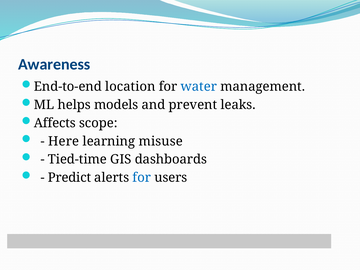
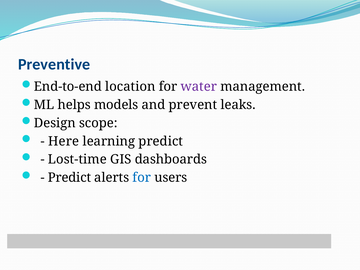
Awareness: Awareness -> Preventive
water colour: blue -> purple
Affects: Affects -> Design
learning misuse: misuse -> predict
Tied-time: Tied-time -> Lost-time
